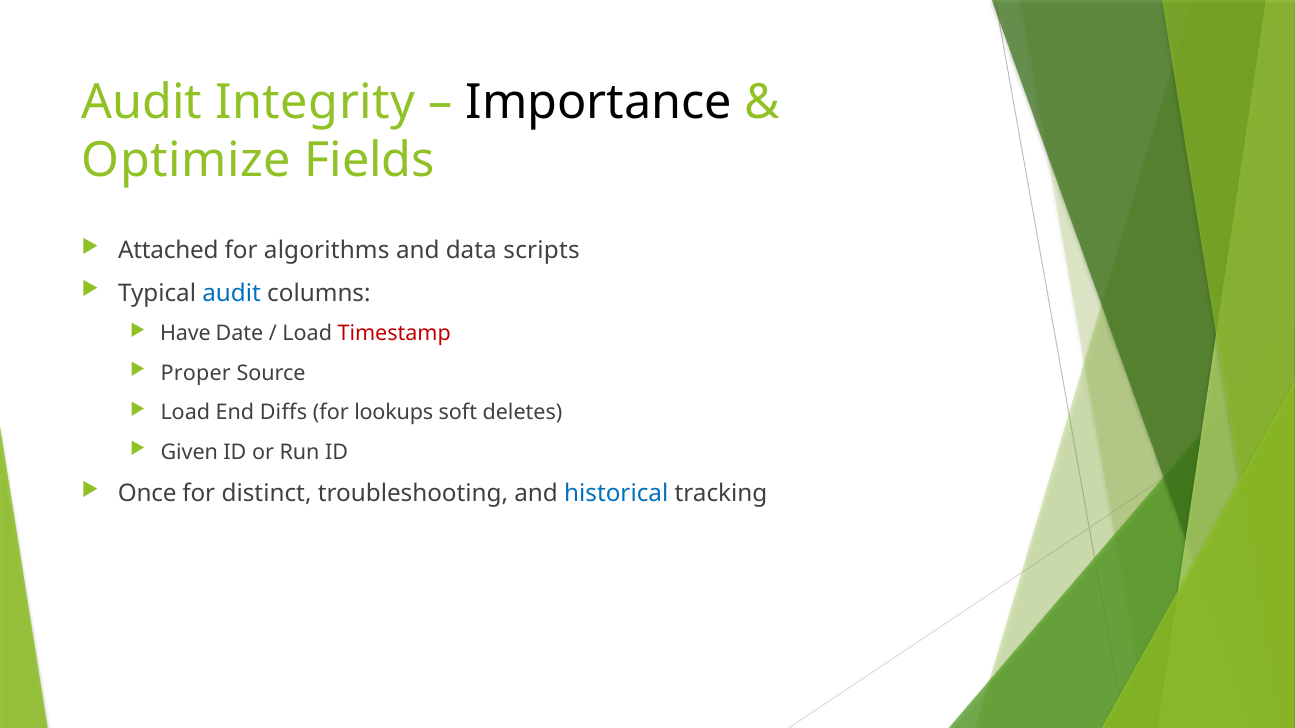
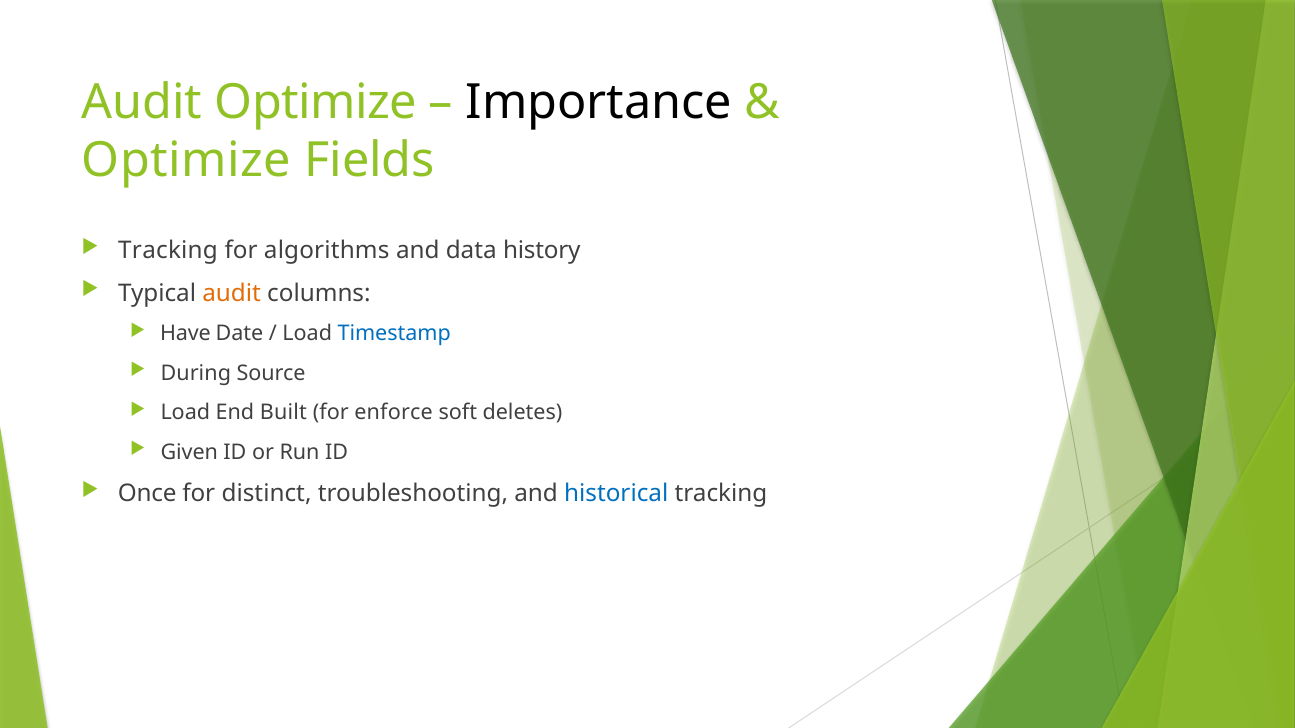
Audit Integrity: Integrity -> Optimize
Attached at (168, 251): Attached -> Tracking
scripts: scripts -> history
audit at (232, 293) colour: blue -> orange
Timestamp colour: red -> blue
Proper: Proper -> During
Diffs: Diffs -> Built
lookups: lookups -> enforce
